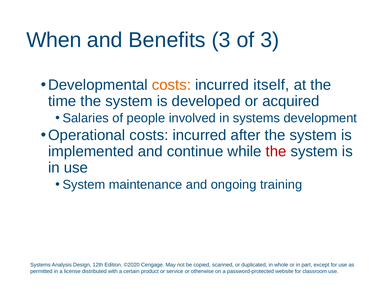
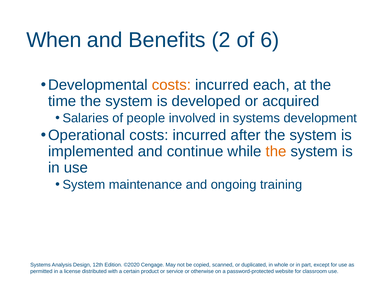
Benefits 3: 3 -> 2
of 3: 3 -> 6
itself: itself -> each
the at (276, 151) colour: red -> orange
